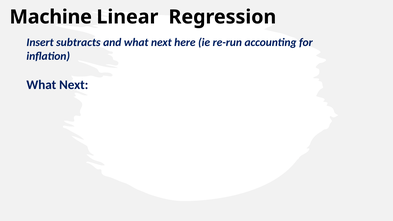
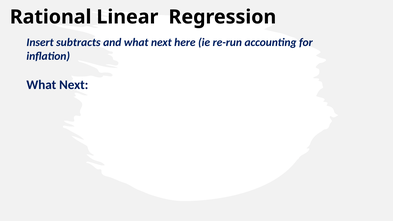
Machine: Machine -> Rational
